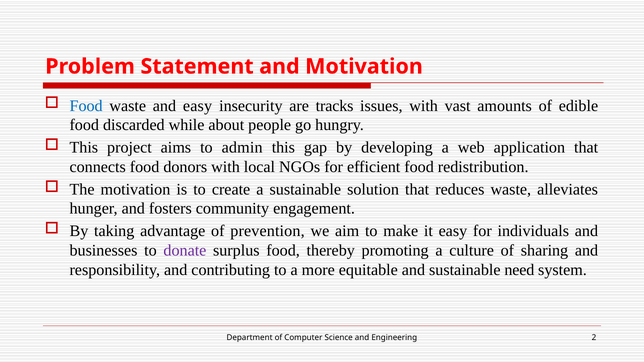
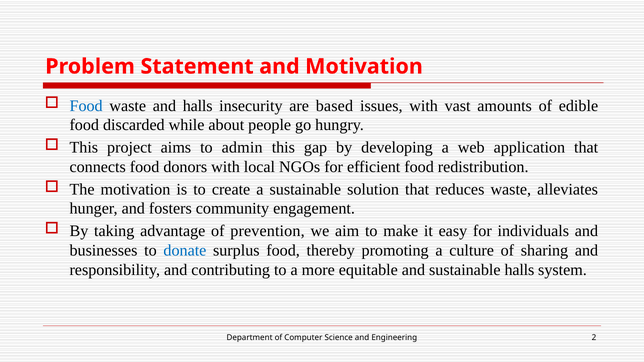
and easy: easy -> halls
tracks: tracks -> based
donate colour: purple -> blue
sustainable need: need -> halls
